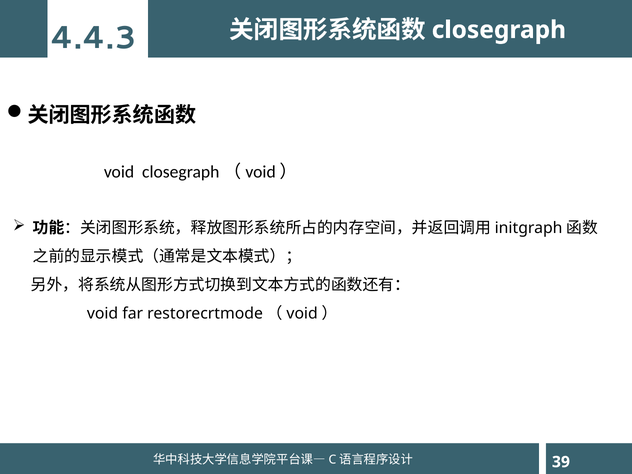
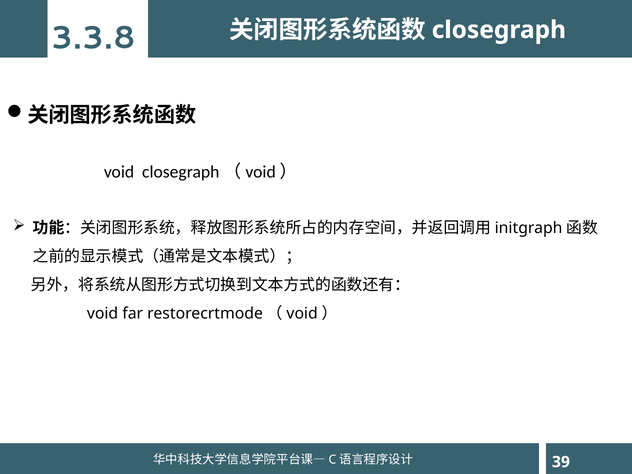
4.4.3: 4.4.3 -> 3.3.8
